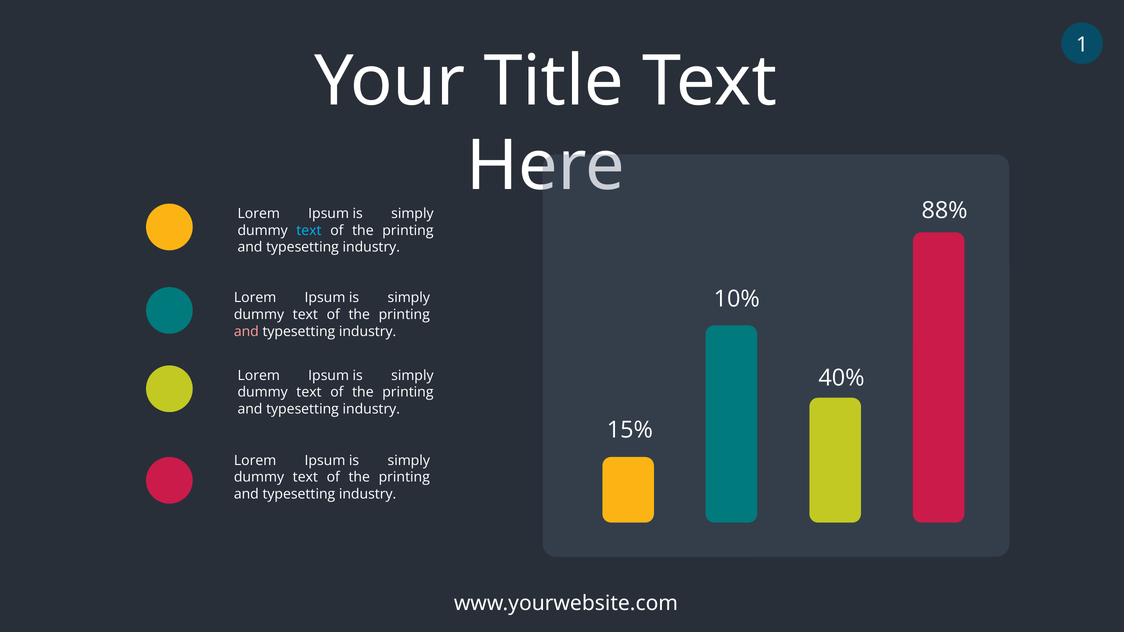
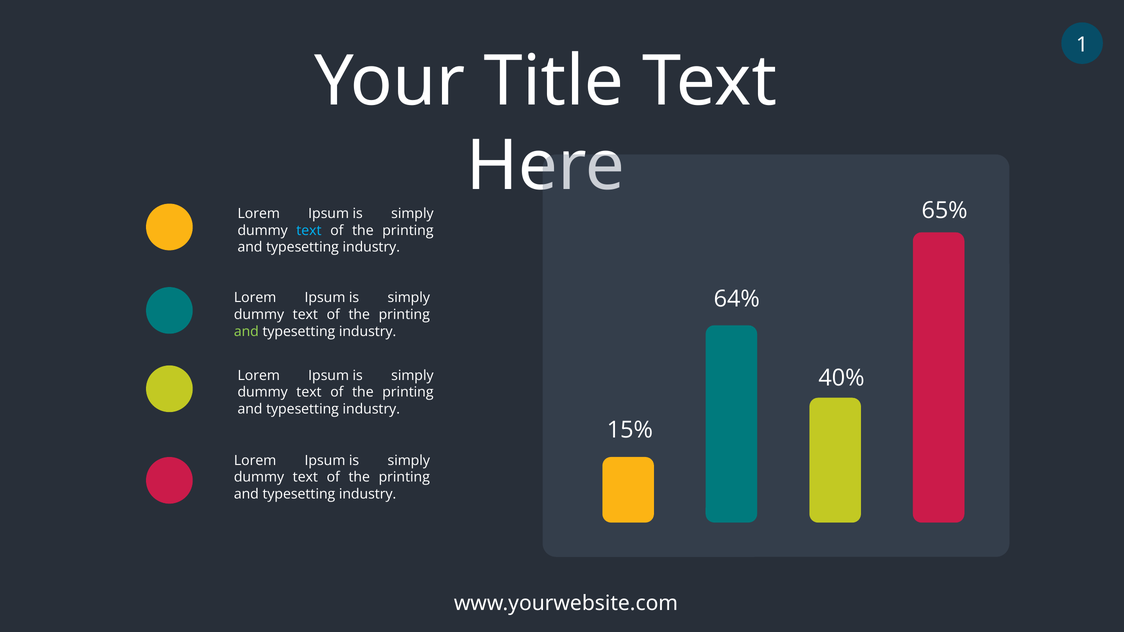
88%: 88% -> 65%
10%: 10% -> 64%
and at (246, 332) colour: pink -> light green
